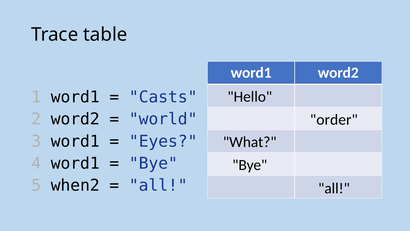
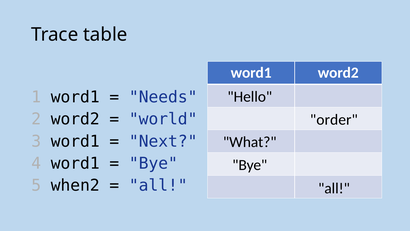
Casts: Casts -> Needs
Eyes: Eyes -> Next
